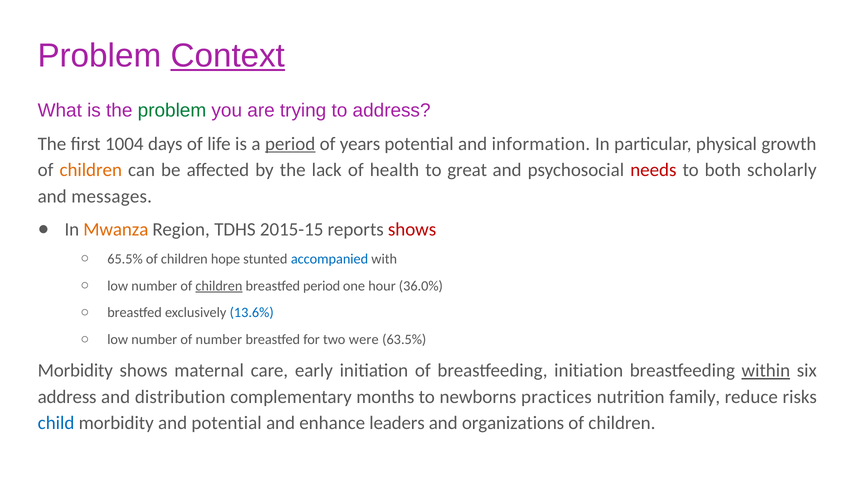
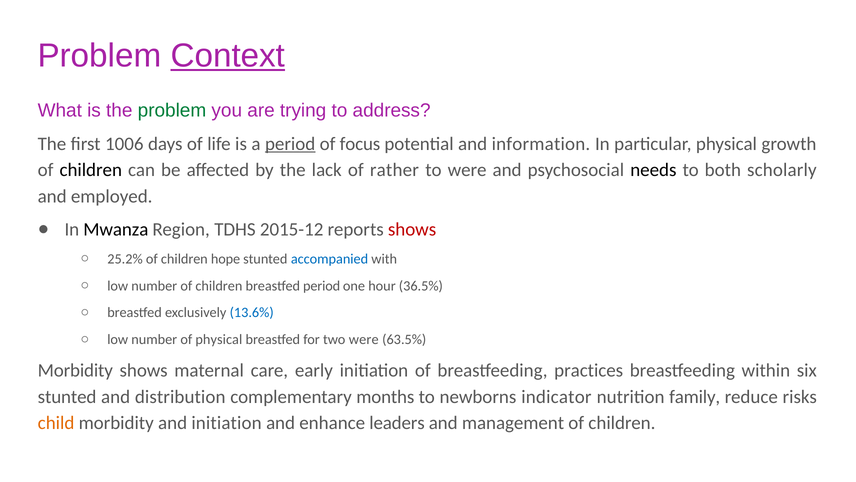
1004: 1004 -> 1006
years: years -> focus
children at (91, 170) colour: orange -> black
health: health -> rather
to great: great -> were
needs colour: red -> black
messages: messages -> employed
Mwanza colour: orange -> black
2015-15: 2015-15 -> 2015-12
65.5%: 65.5% -> 25.2%
children at (219, 286) underline: present -> none
36.0%: 36.0% -> 36.5%
of number: number -> physical
breastfeeding initiation: initiation -> practices
within underline: present -> none
address at (67, 396): address -> stunted
practices: practices -> indicator
child colour: blue -> orange
and potential: potential -> initiation
organizations: organizations -> management
